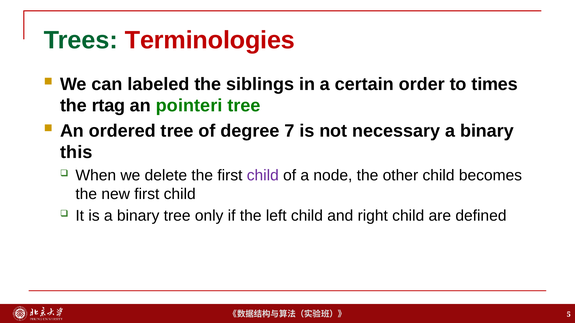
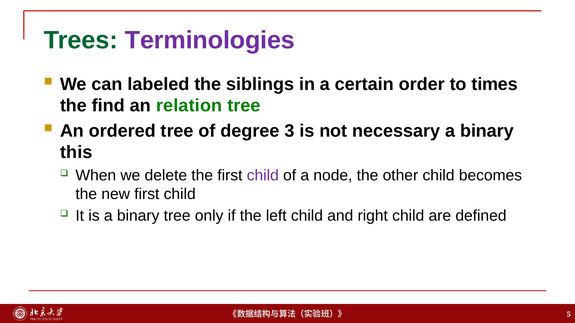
Terminologies colour: red -> purple
rtag: rtag -> find
pointeri: pointeri -> relation
7: 7 -> 3
